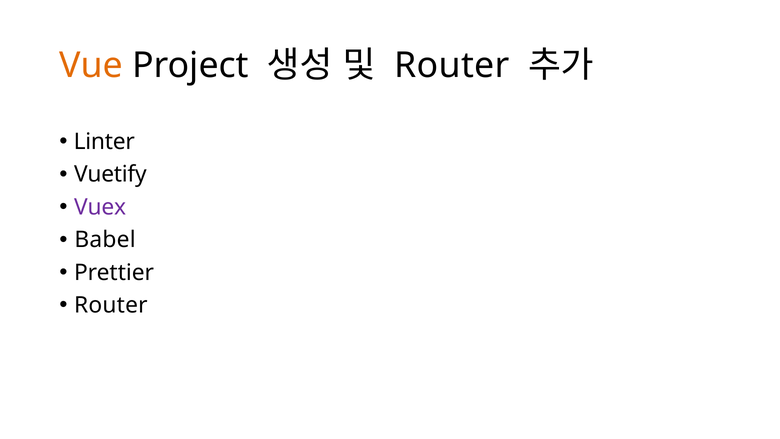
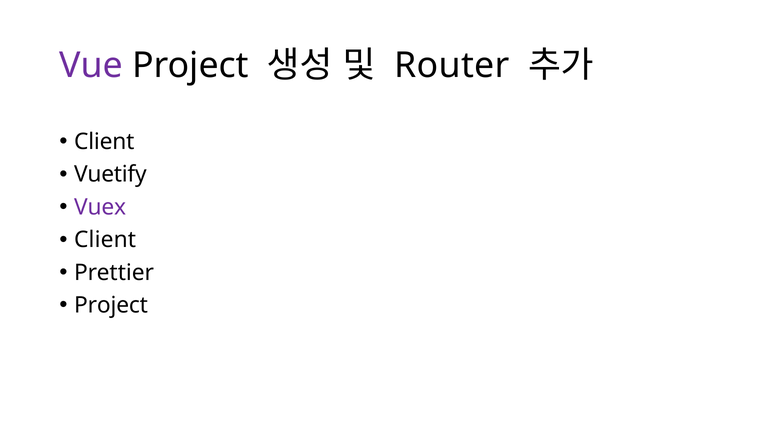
Vue colour: orange -> purple
Linter at (104, 142): Linter -> Client
Babel at (105, 240): Babel -> Client
Router at (111, 305): Router -> Project
